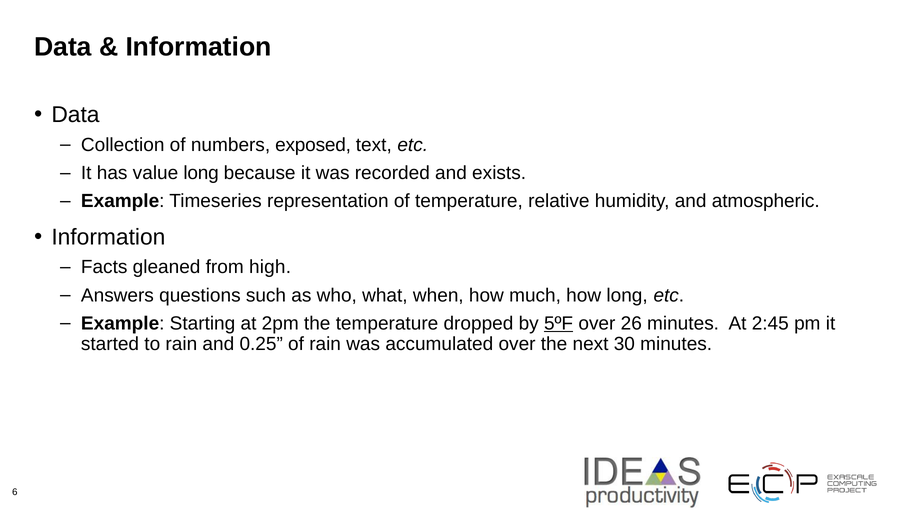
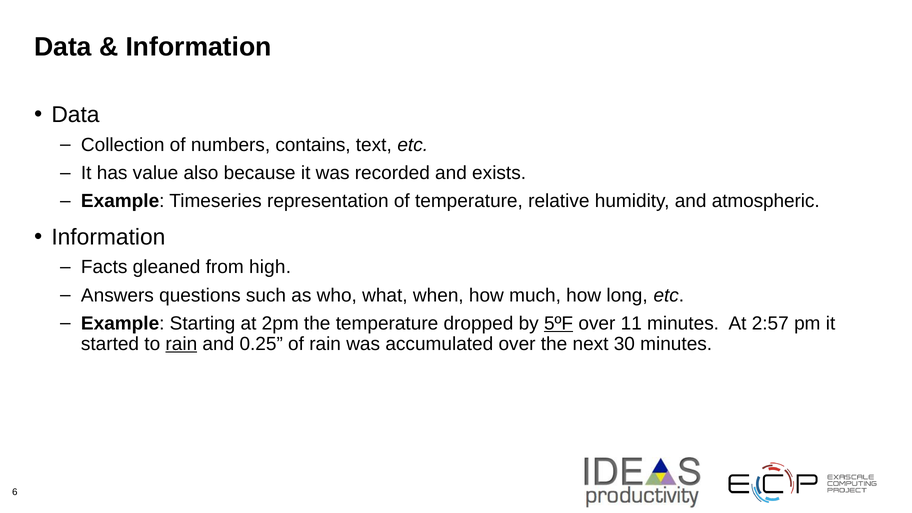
exposed: exposed -> contains
value long: long -> also
26: 26 -> 11
2:45: 2:45 -> 2:57
rain at (181, 344) underline: none -> present
